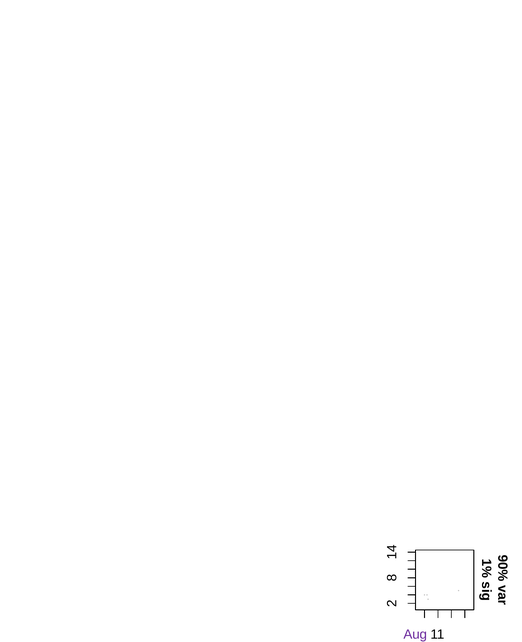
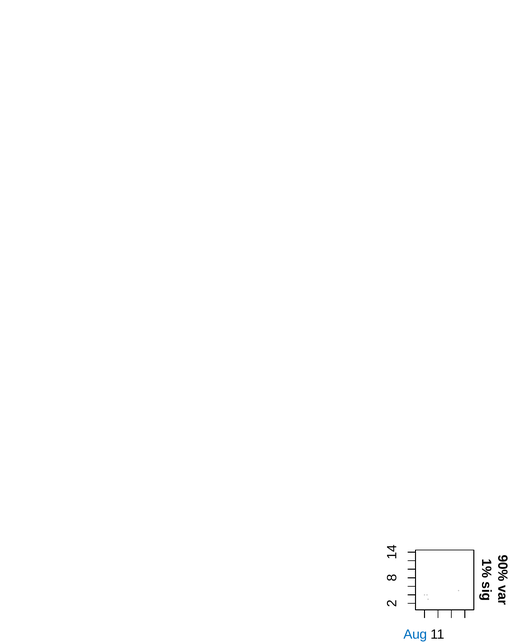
Aug colour: purple -> blue
